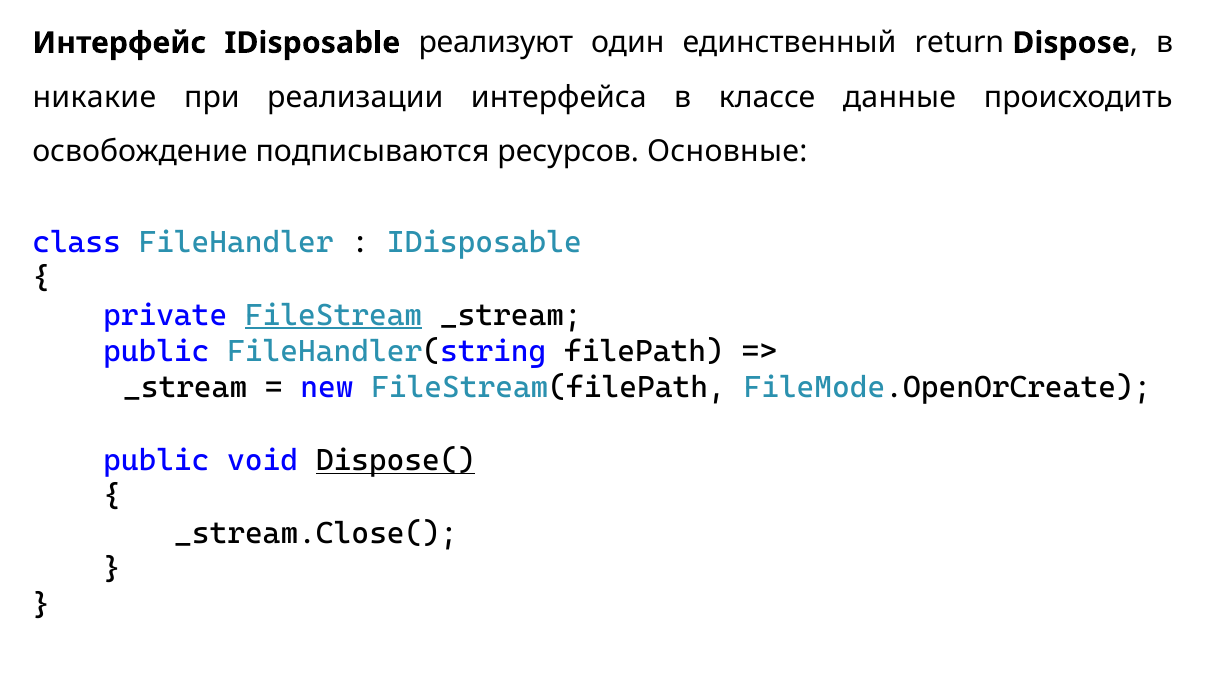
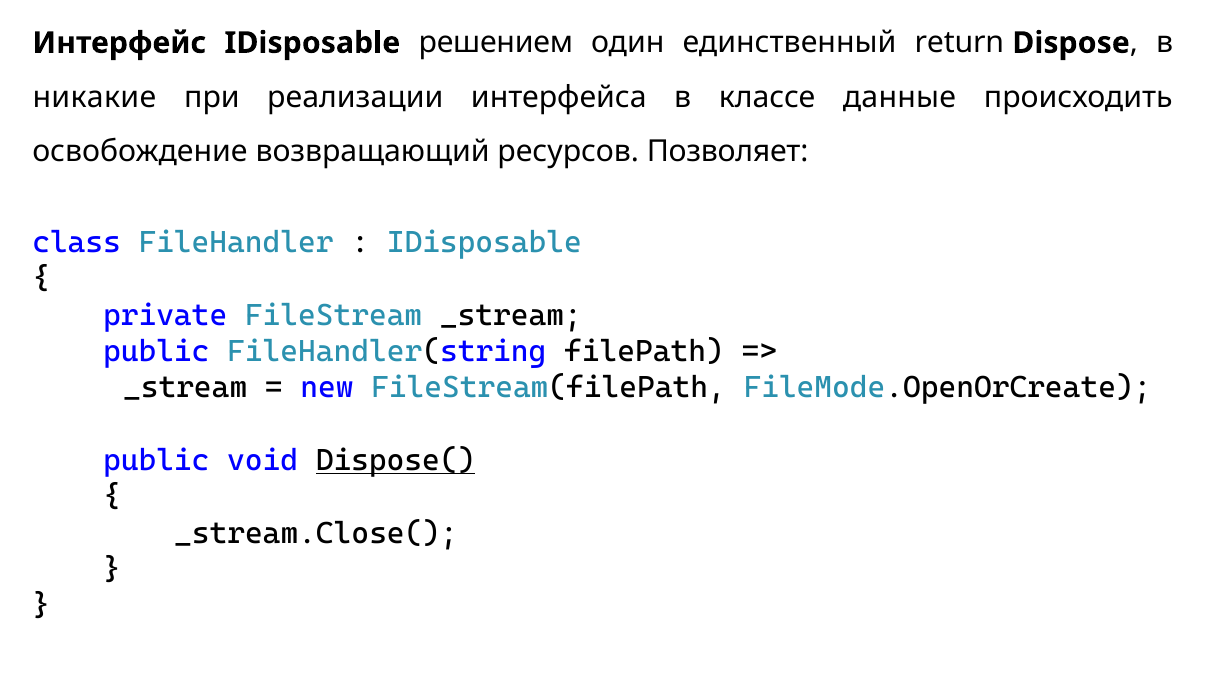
реализуют: реализуют -> решением
подписываются: подписываются -> возвращающий
Основные: Основные -> Позволяет
FileStream underline: present -> none
